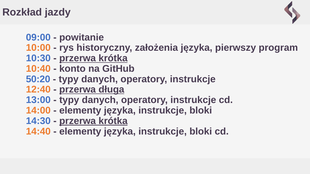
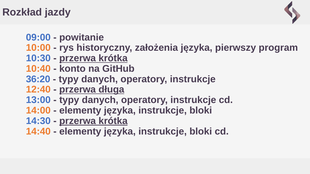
50:20: 50:20 -> 36:20
